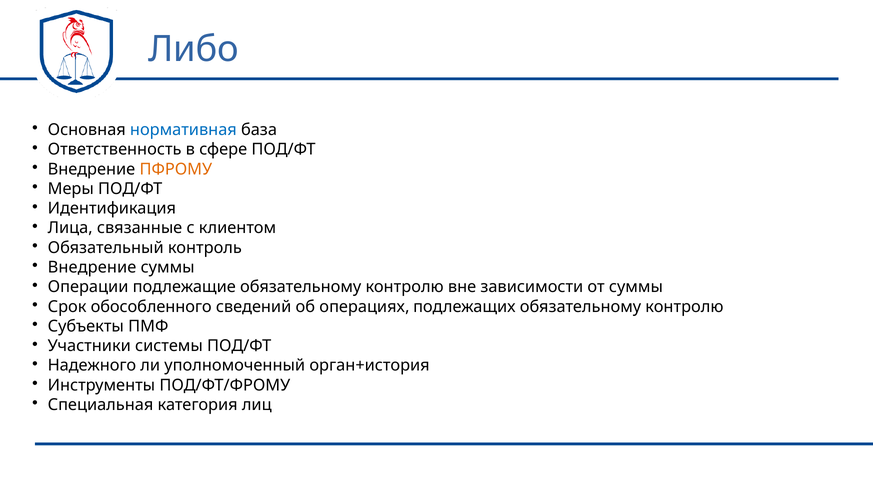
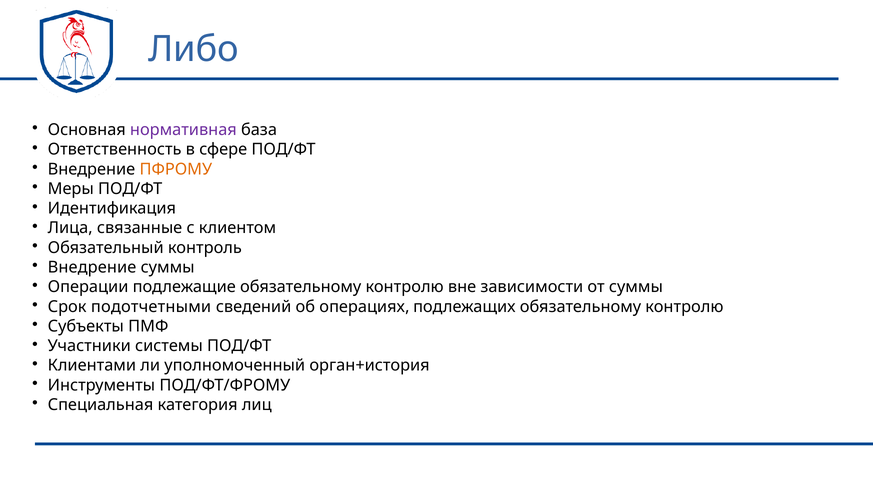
нормативная colour: blue -> purple
обособленного: обособленного -> подотчетными
Надежного: Надежного -> Клиентами
